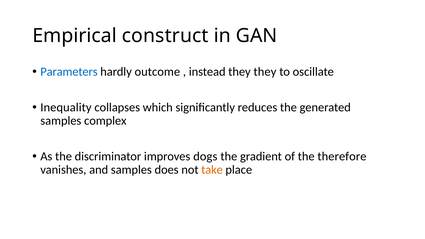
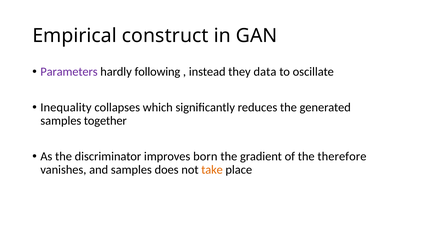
Parameters colour: blue -> purple
outcome: outcome -> following
they they: they -> data
complex: complex -> together
dogs: dogs -> born
